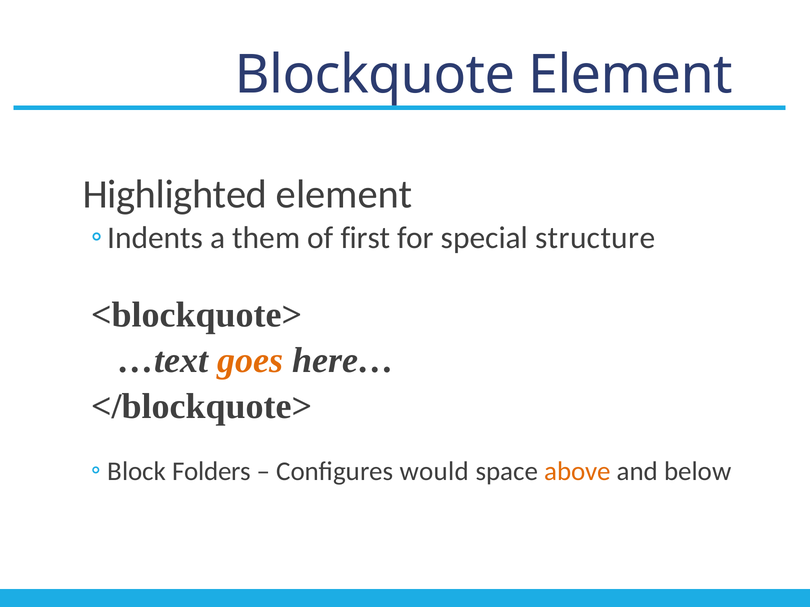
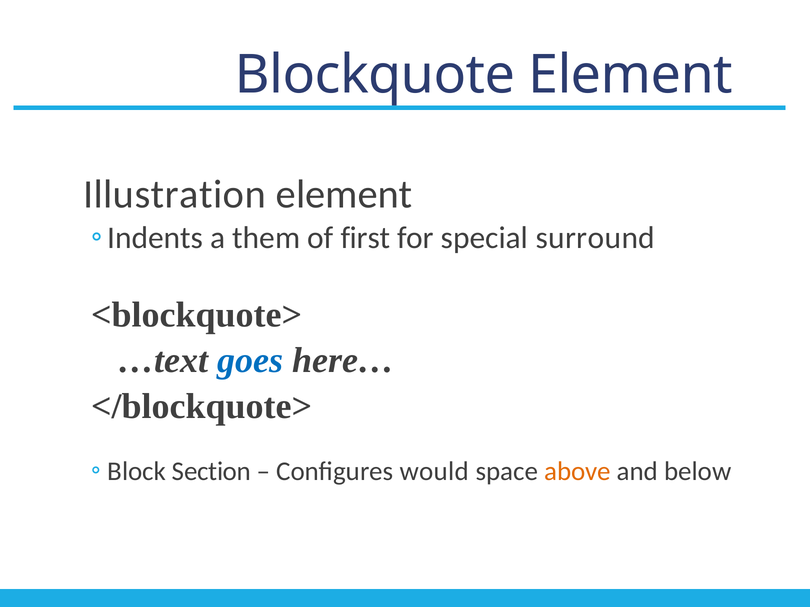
Highlighted: Highlighted -> Illustration
structure: structure -> surround
goes colour: orange -> blue
Folders: Folders -> Section
